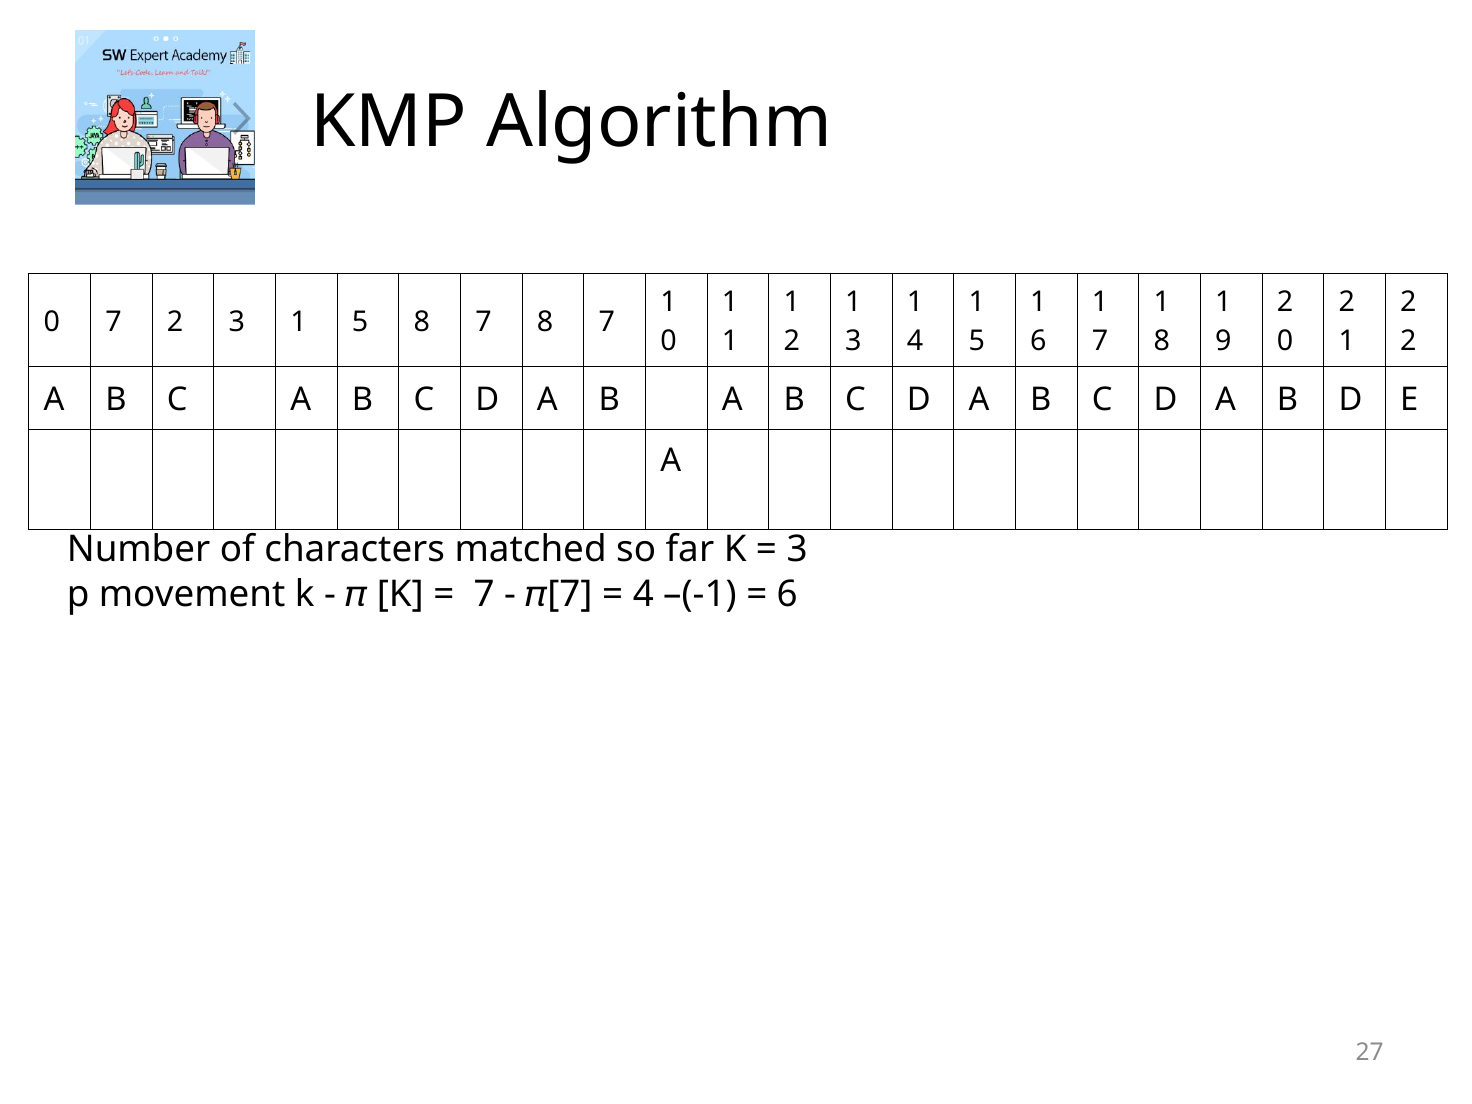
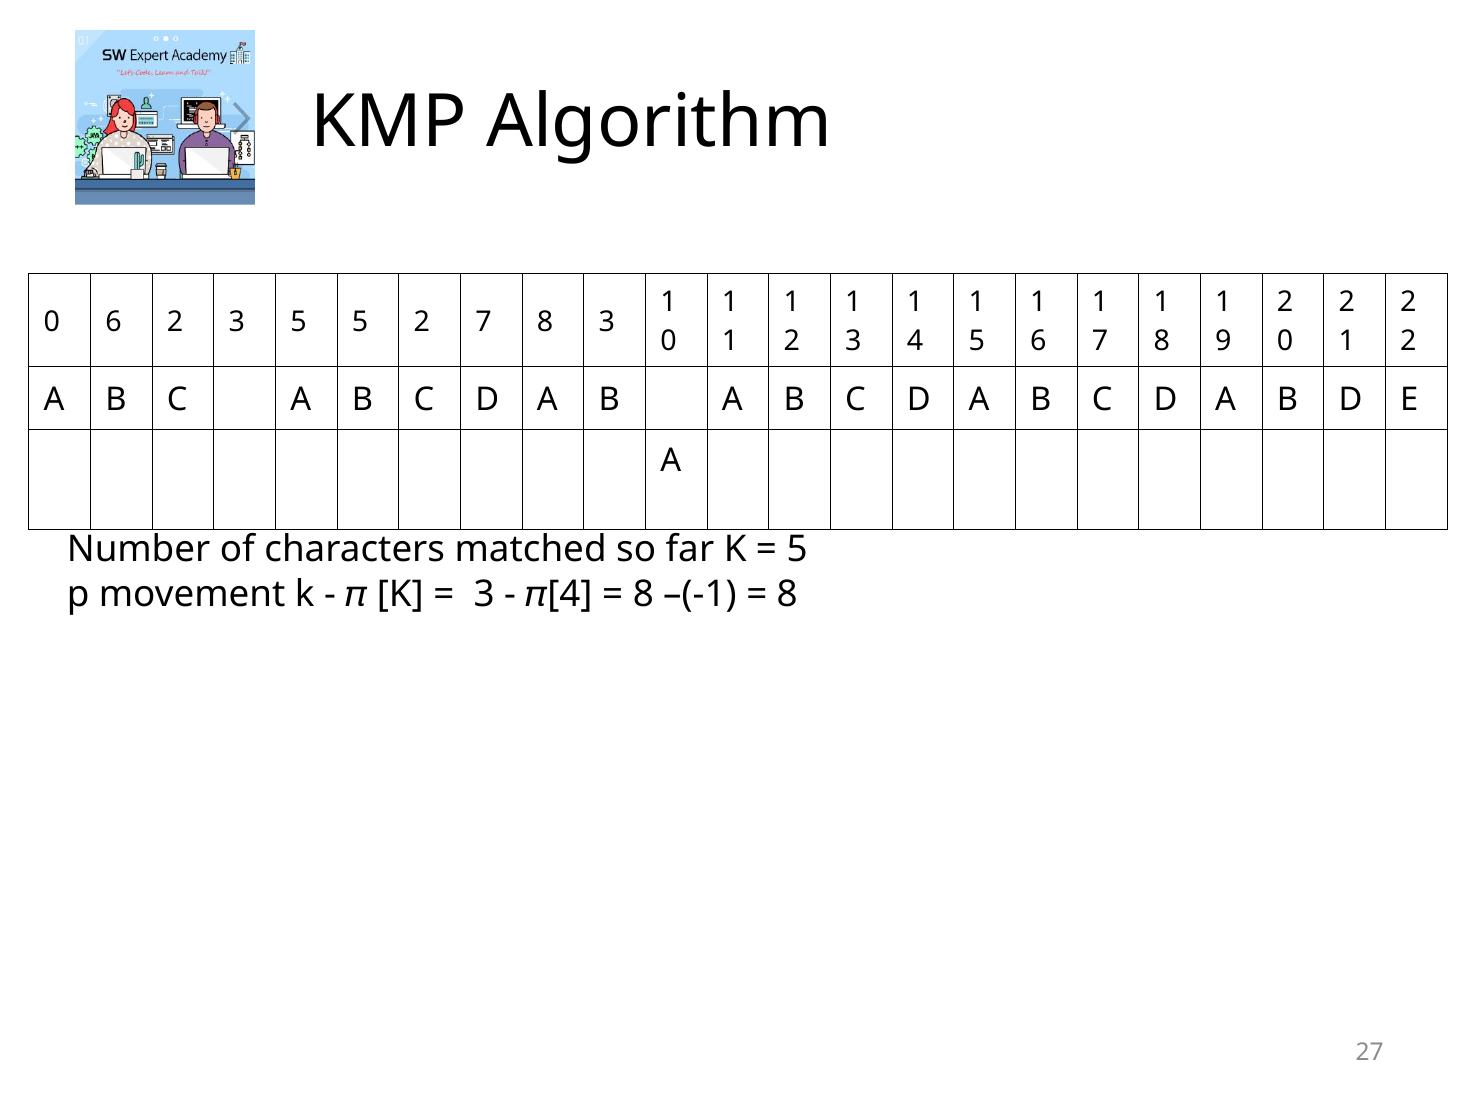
0 7: 7 -> 6
2 3 1: 1 -> 5
5 8: 8 -> 2
7 8 7: 7 -> 3
3 at (797, 550): 3 -> 5
7 at (484, 594): 7 -> 3
7 at (570, 594): 7 -> 4
4 at (643, 594): 4 -> 8
6 at (787, 594): 6 -> 8
